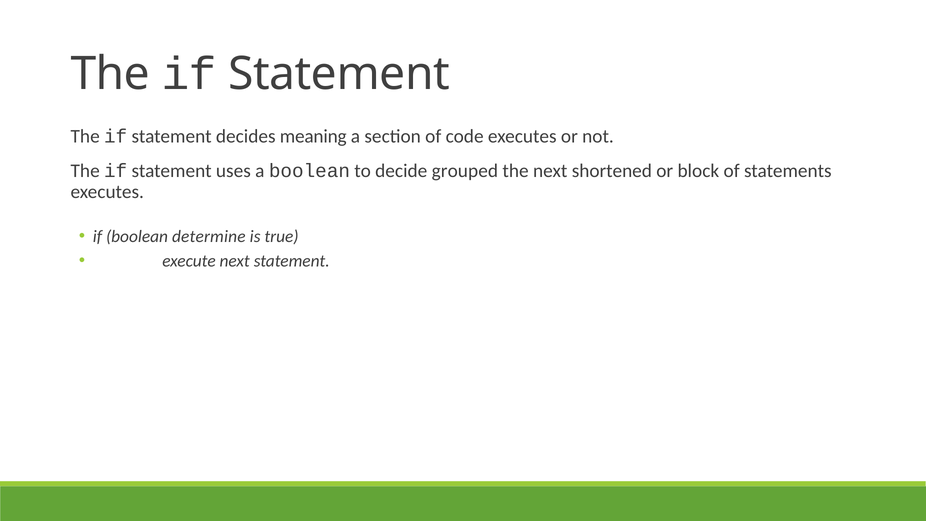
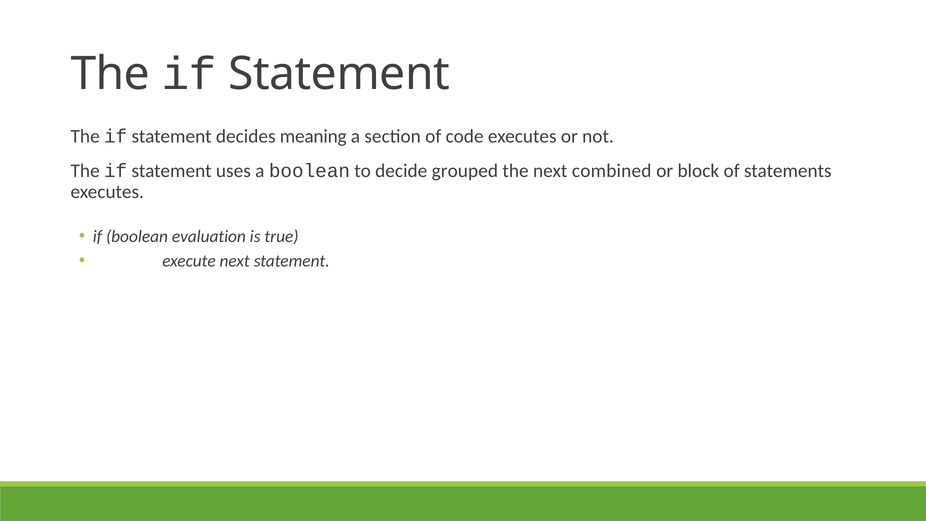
shortened: shortened -> combined
determine: determine -> evaluation
